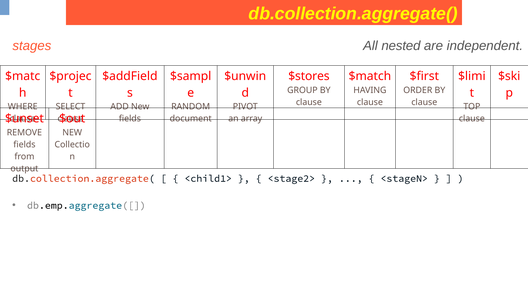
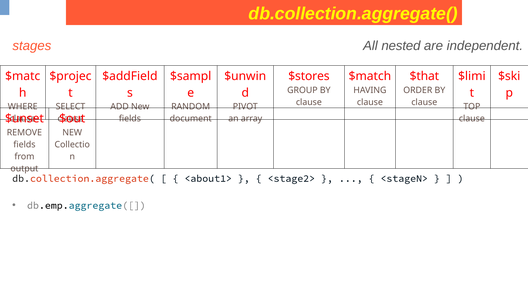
$first: $first -> $that
<child1>: <child1> -> <about1>
